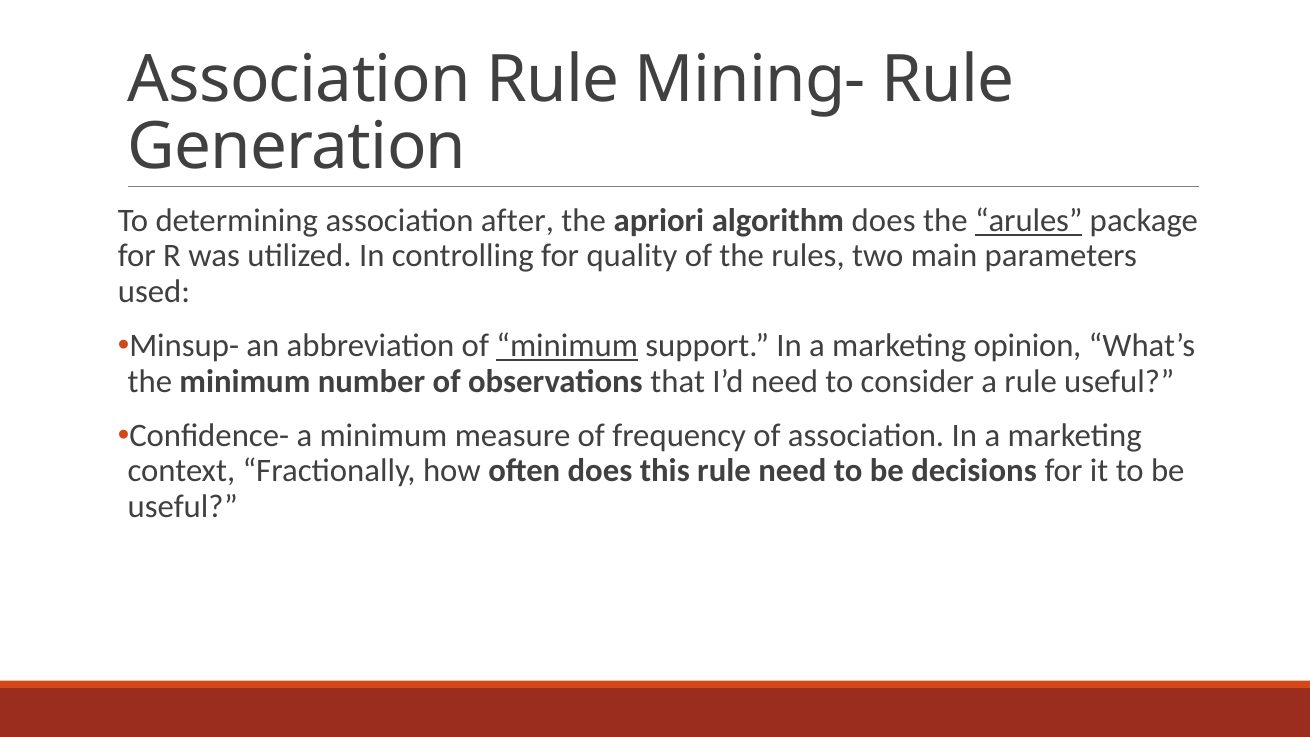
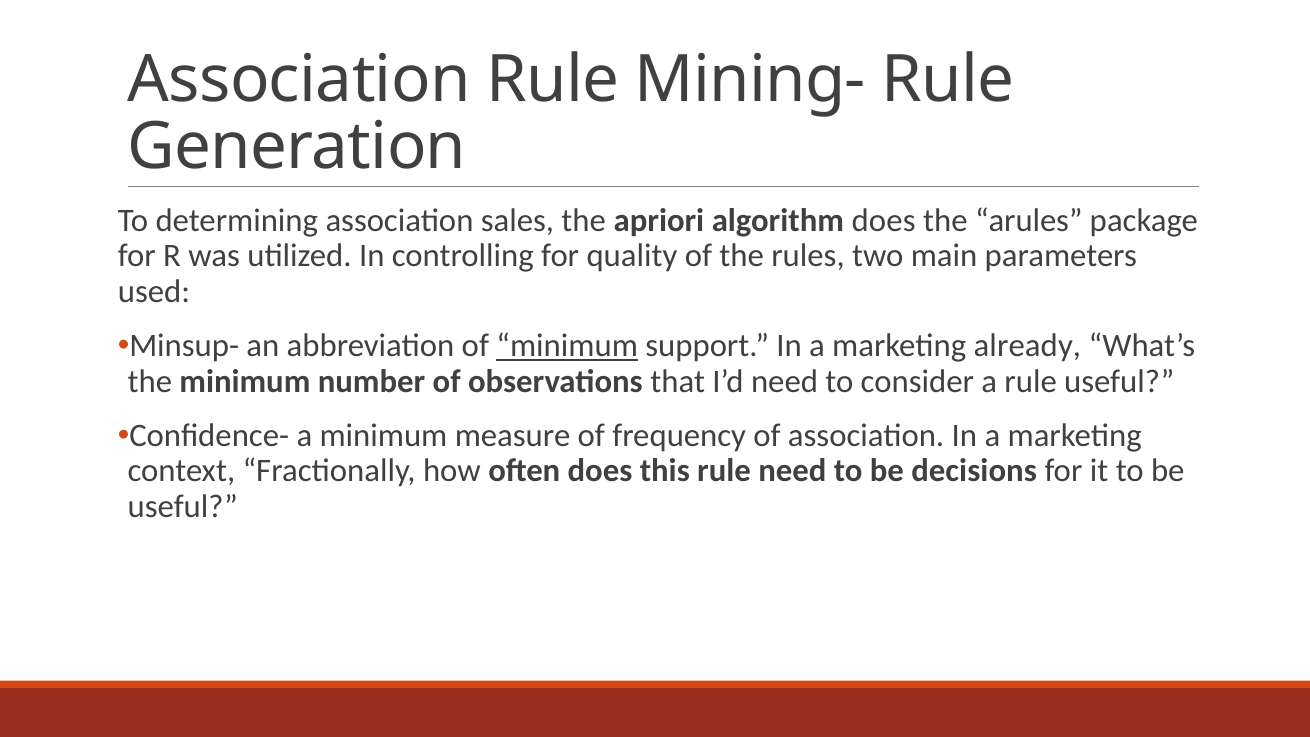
after: after -> sales
arules underline: present -> none
opinion: opinion -> already
